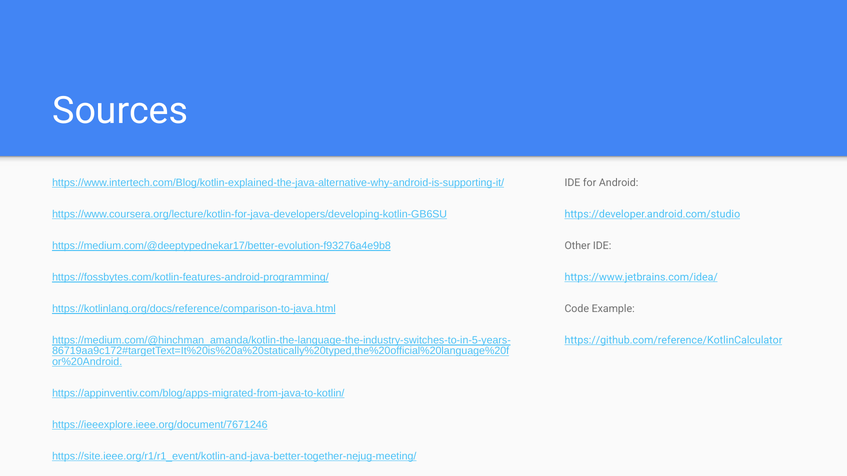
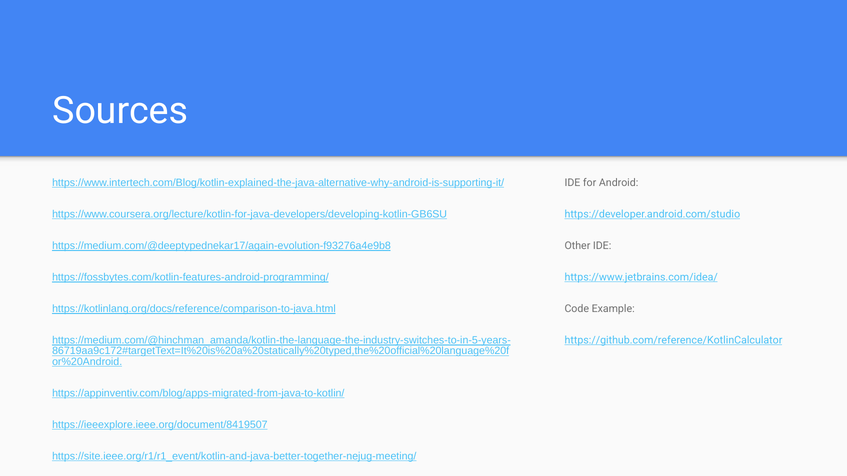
https://medium.com/@deeptypednekar17/better-evolution-f93276a4e9b8: https://medium.com/@deeptypednekar17/better-evolution-f93276a4e9b8 -> https://medium.com/@deeptypednekar17/again-evolution-f93276a4e9b8
https://ieeexplore.ieee.org/document/7671246: https://ieeexplore.ieee.org/document/7671246 -> https://ieeexplore.ieee.org/document/8419507
